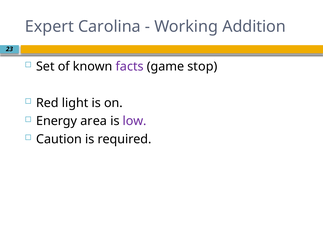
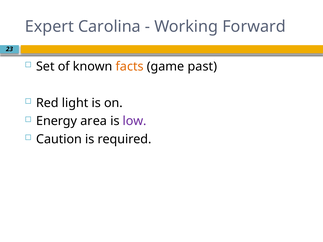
Addition: Addition -> Forward
facts colour: purple -> orange
stop: stop -> past
